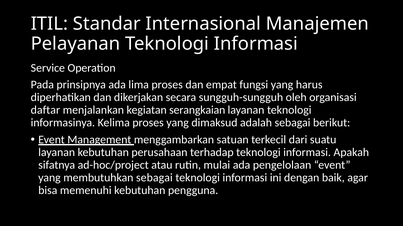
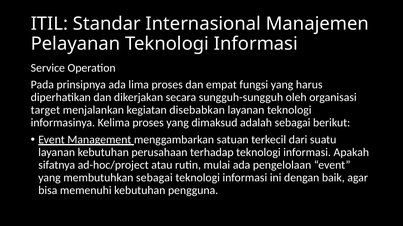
daftar: daftar -> target
serangkaian: serangkaian -> disebabkan
